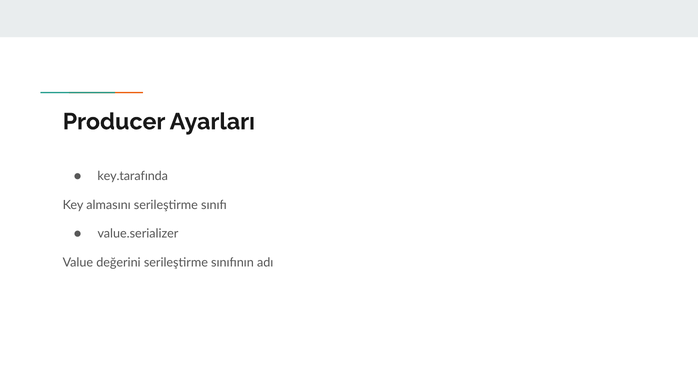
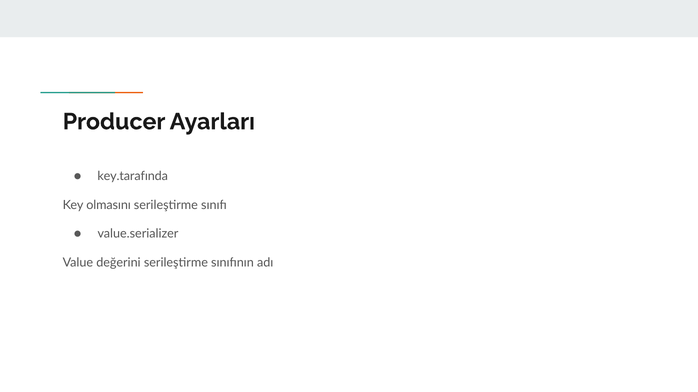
almasını: almasını -> olmasını
